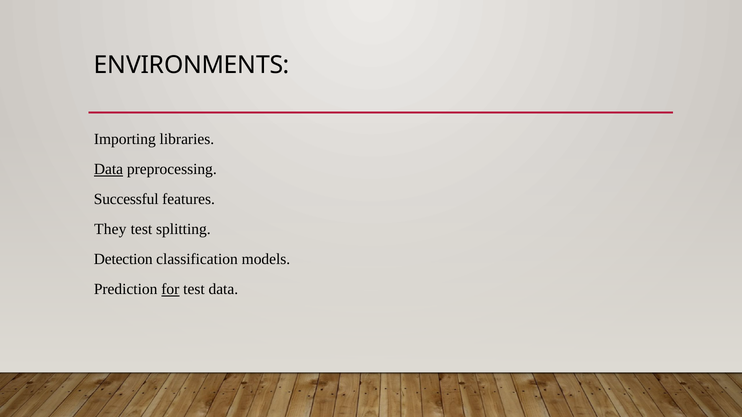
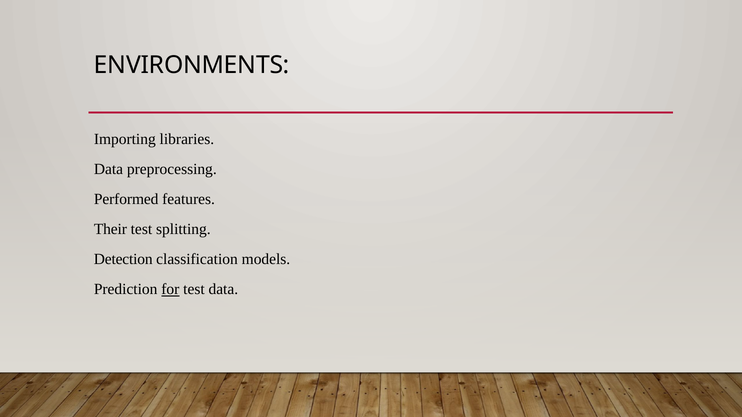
Data at (108, 170) underline: present -> none
Successful: Successful -> Performed
They: They -> Their
